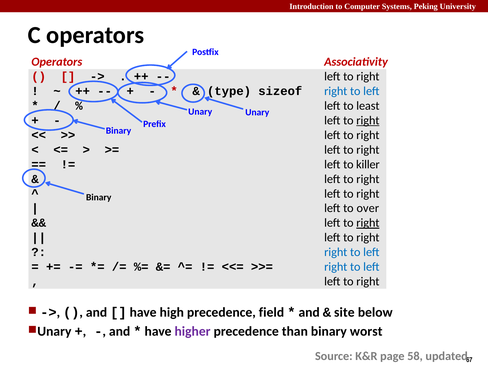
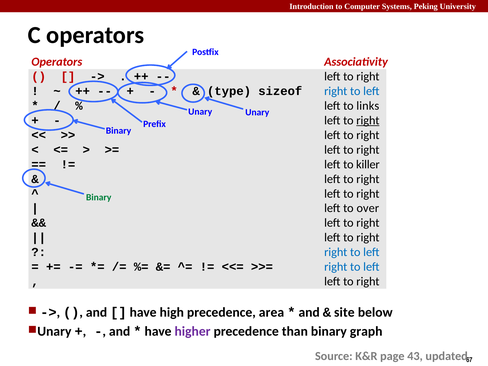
least: least -> links
Binary at (99, 197) colour: black -> green
right at (368, 223) underline: present -> none
field: field -> area
worst: worst -> graph
58: 58 -> 43
